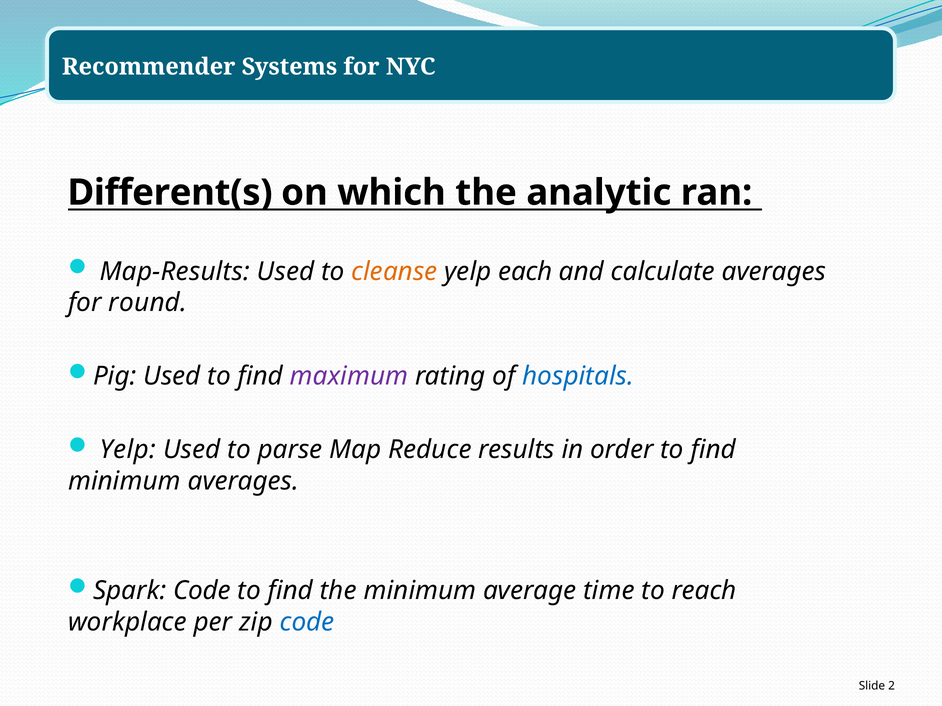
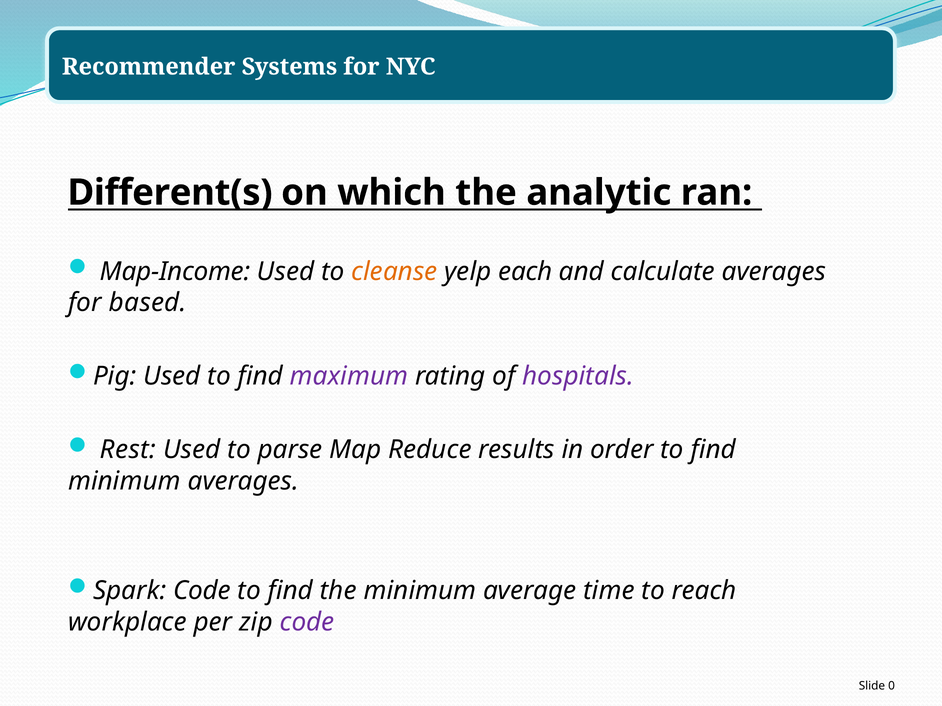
Map-Results: Map-Results -> Map-Income
round: round -> based
hospitals colour: blue -> purple
Yelp at (128, 450): Yelp -> Rest
code at (307, 623) colour: blue -> purple
2: 2 -> 0
